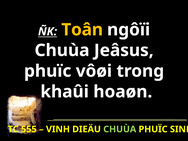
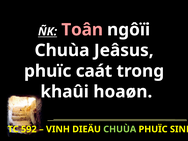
Toân colour: yellow -> pink
vôøi: vôøi -> caát
555: 555 -> 592
